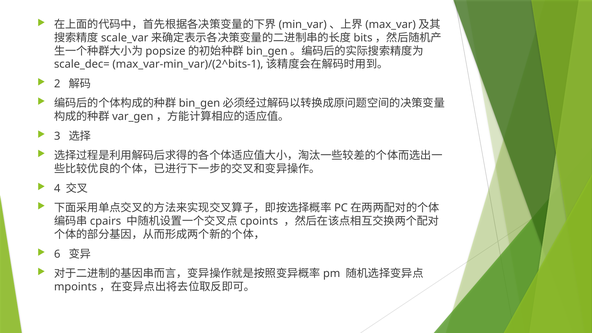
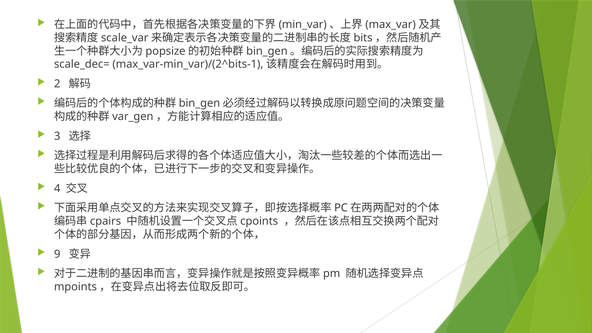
6: 6 -> 9
